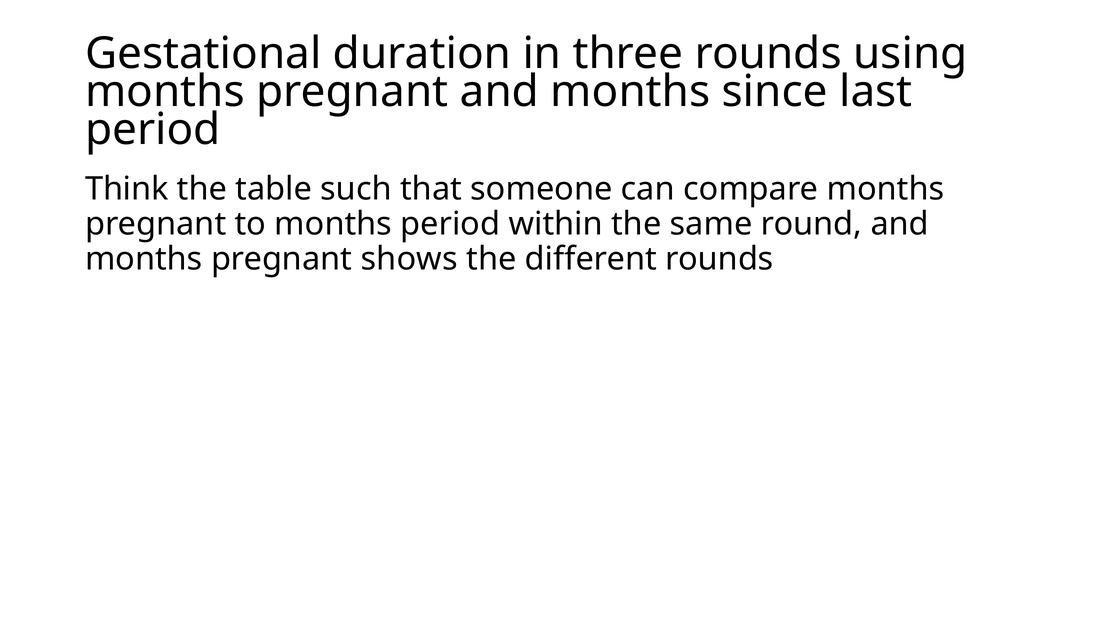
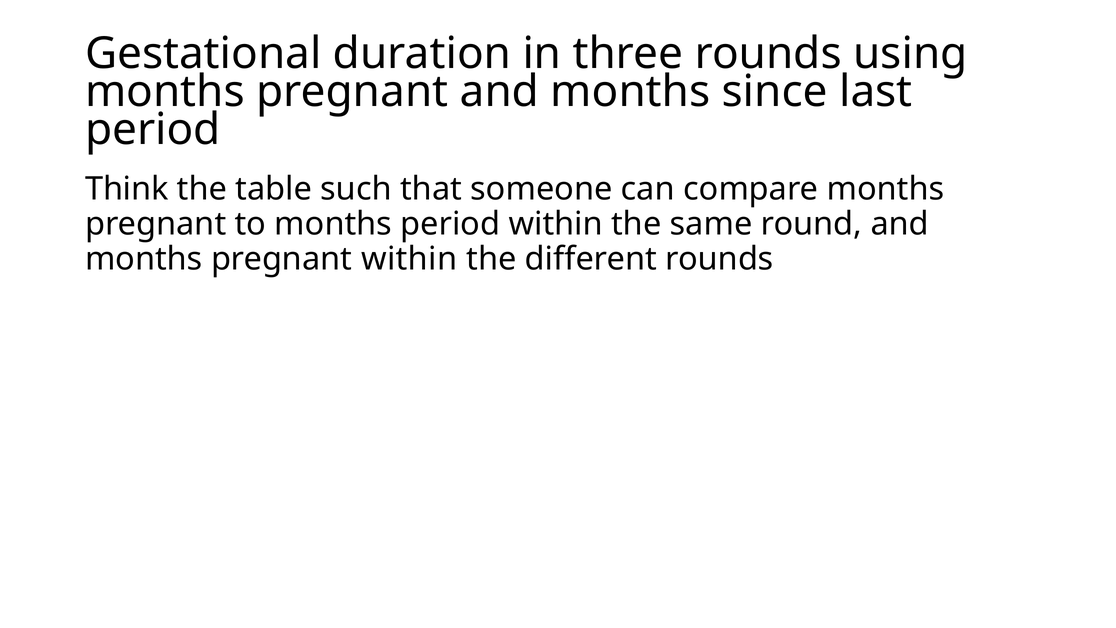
pregnant shows: shows -> within
